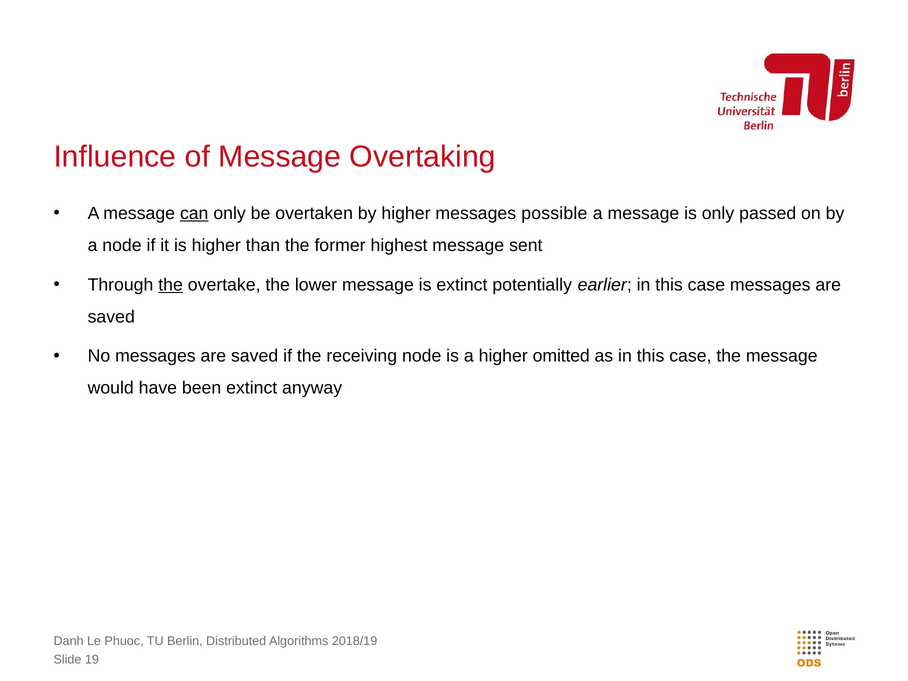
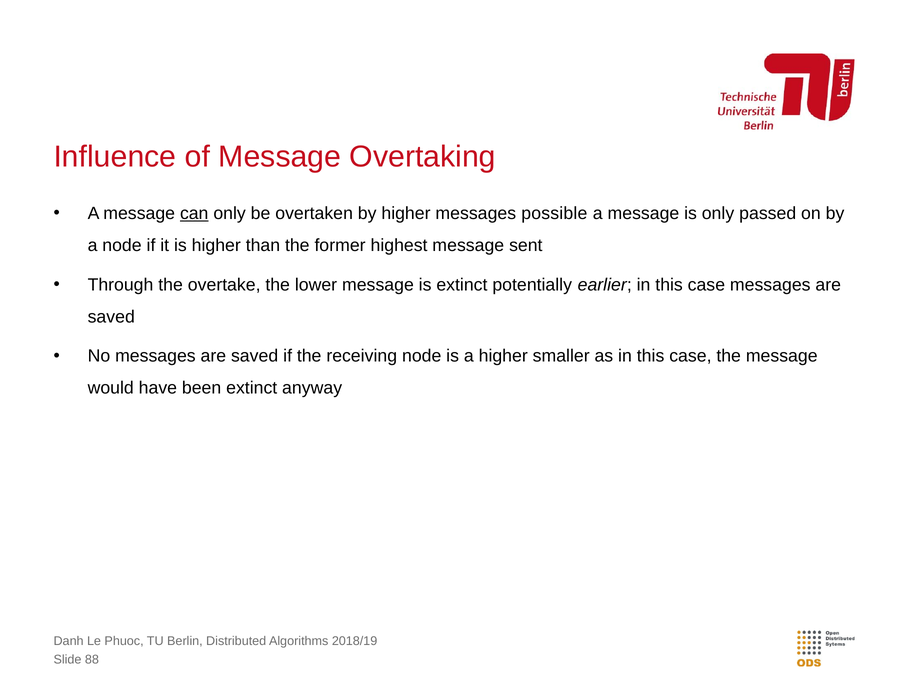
the at (171, 285) underline: present -> none
omitted: omitted -> smaller
19: 19 -> 88
